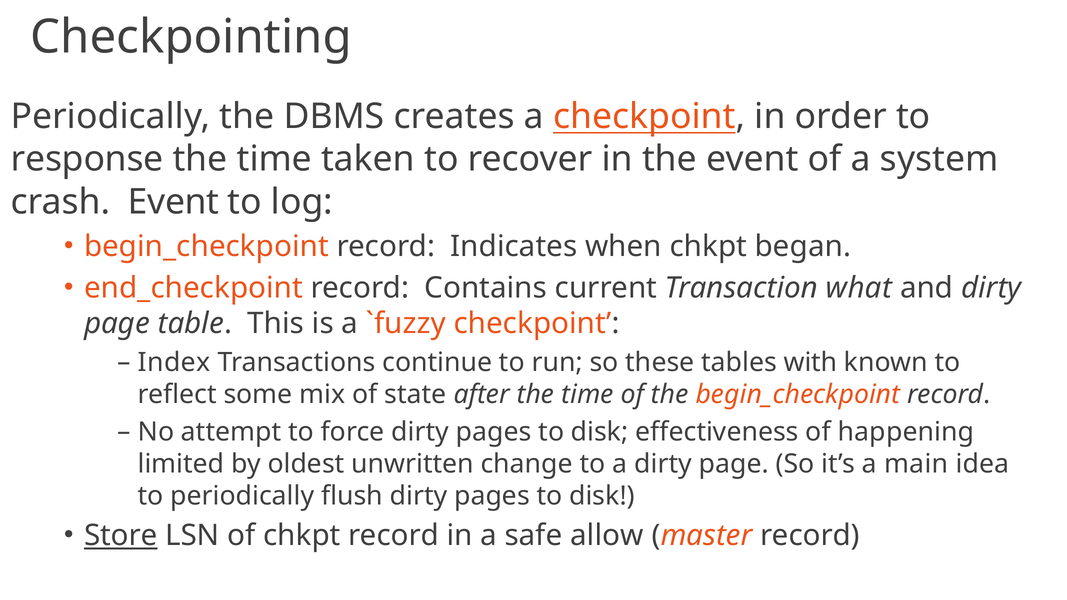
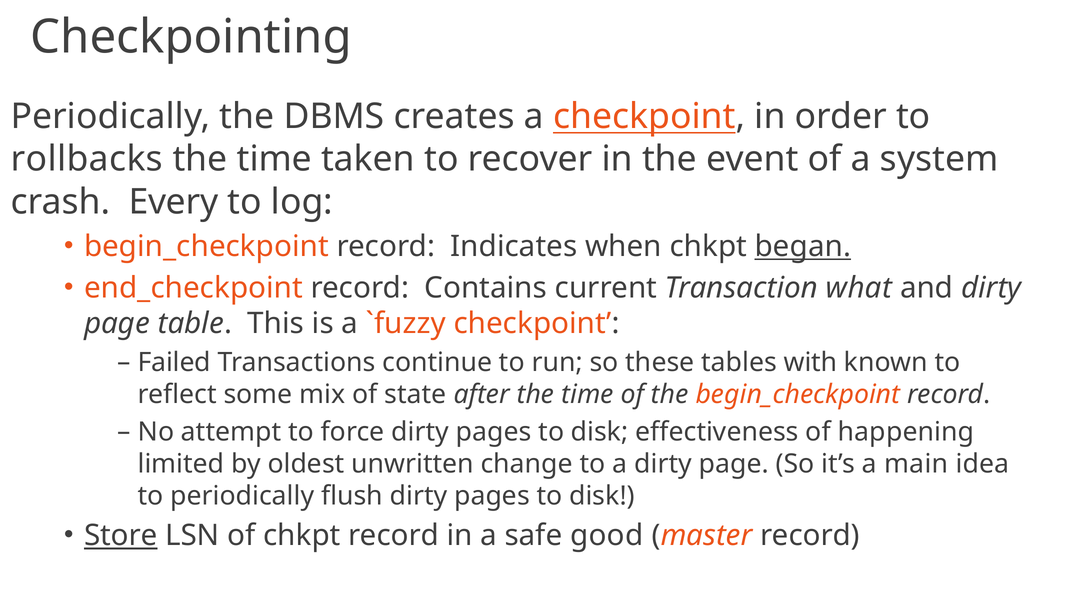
response: response -> rollbacks
crash Event: Event -> Every
began underline: none -> present
Index: Index -> Failed
allow: allow -> good
